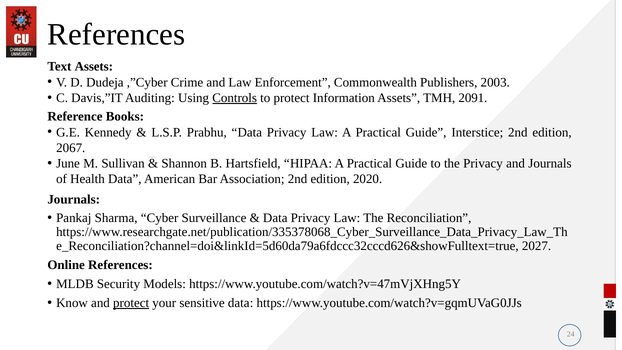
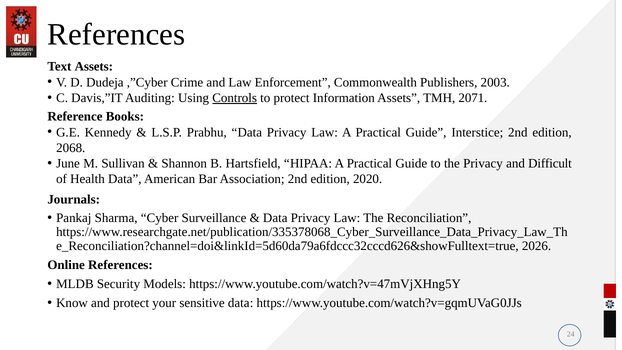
2091: 2091 -> 2071
2067: 2067 -> 2068
and Journals: Journals -> Difficult
2027: 2027 -> 2026
protect at (131, 303) underline: present -> none
